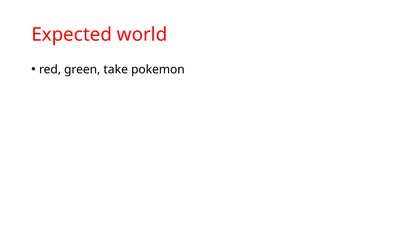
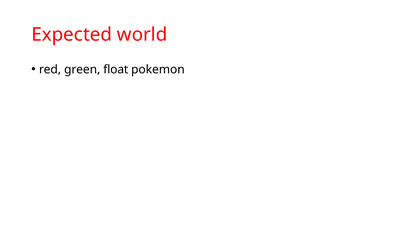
take: take -> float
